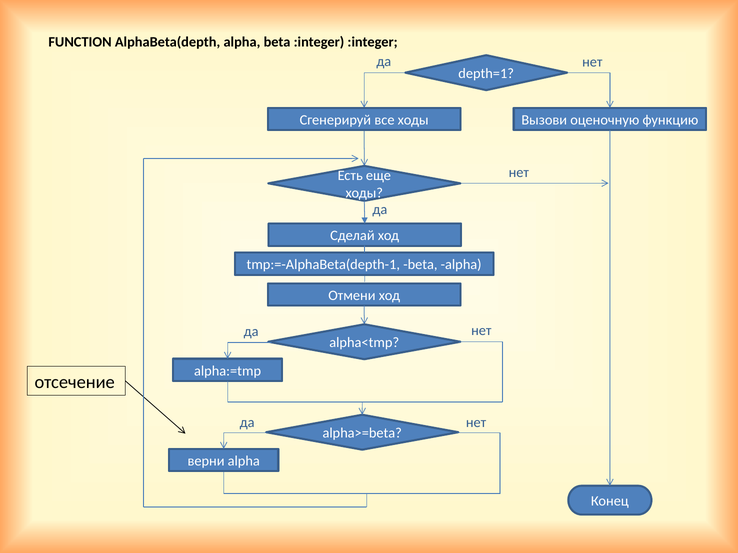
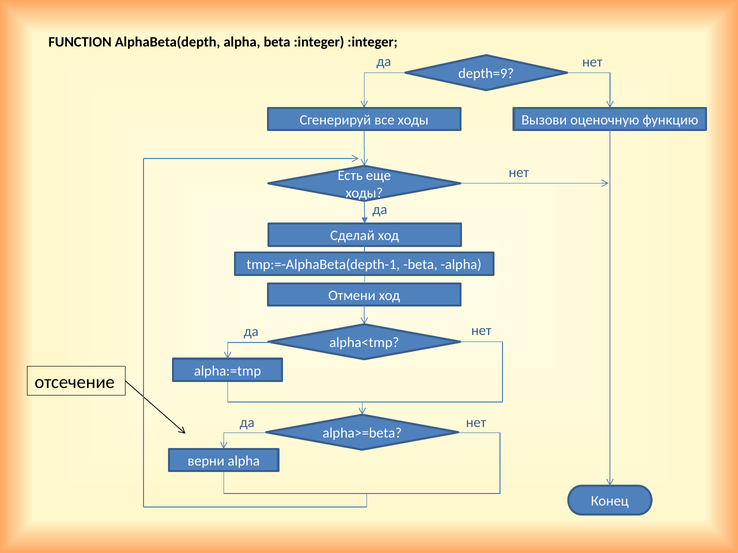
depth=1: depth=1 -> depth=9
